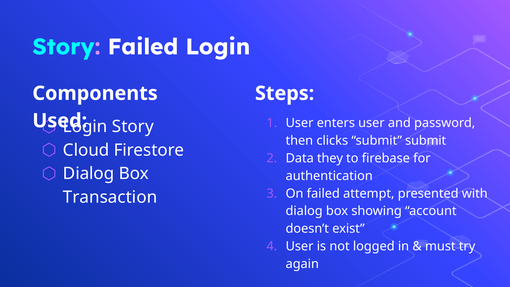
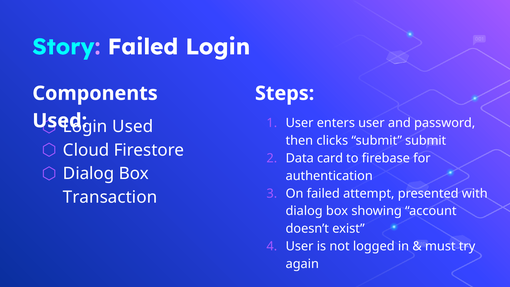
Story at (133, 127): Story -> Used
they: they -> card
